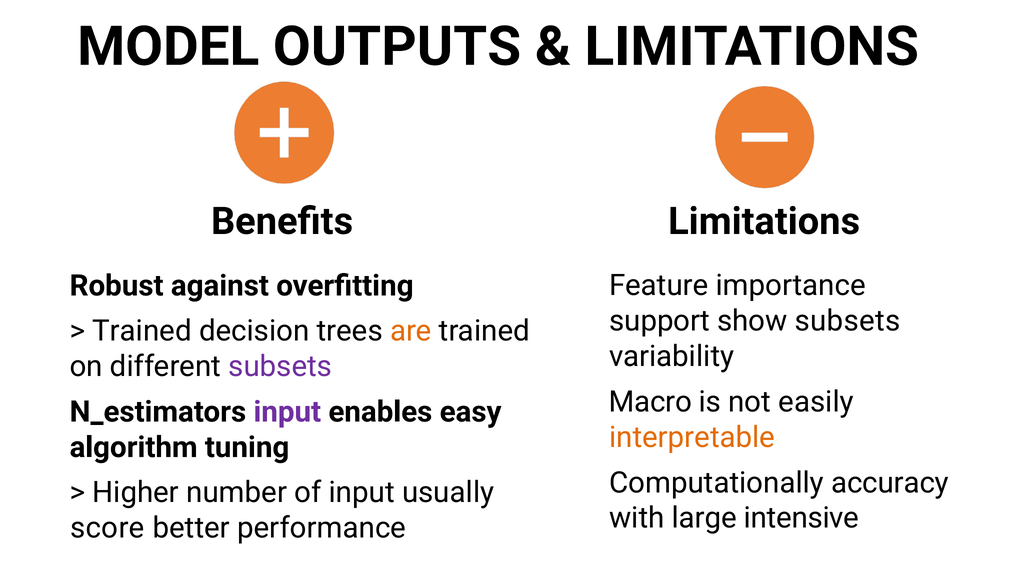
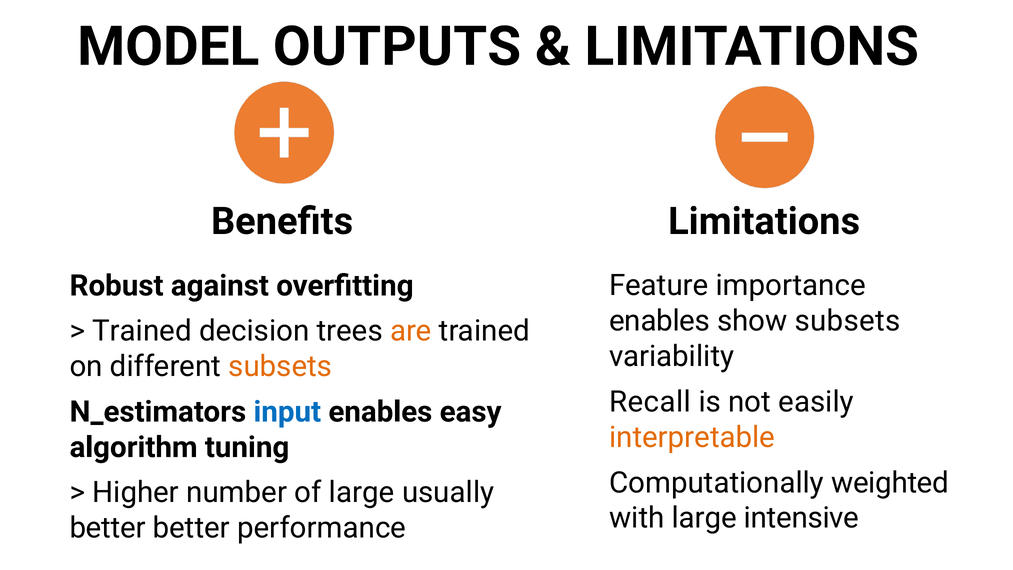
support at (659, 321): support -> enables
subsets at (280, 366) colour: purple -> orange
Macro: Macro -> Recall
input at (287, 412) colour: purple -> blue
accuracy: accuracy -> weighted
of input: input -> large
score at (107, 528): score -> better
